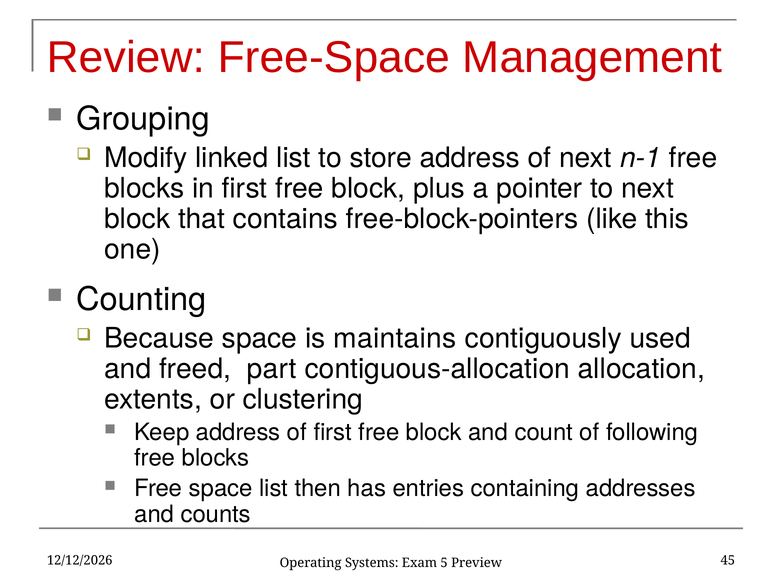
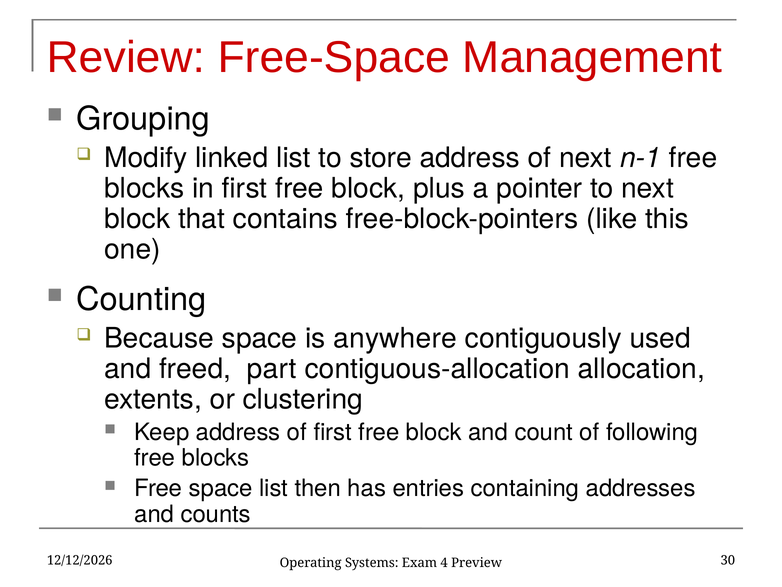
maintains: maintains -> anywhere
45: 45 -> 30
5: 5 -> 4
